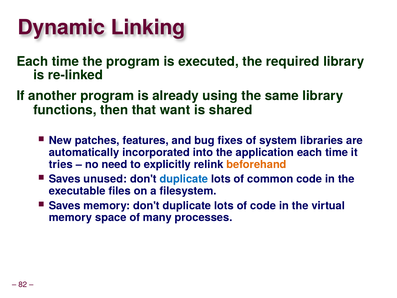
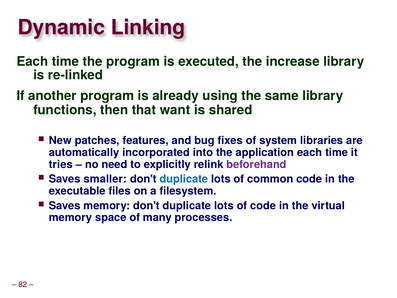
required: required -> increase
beforehand colour: orange -> purple
unused: unused -> smaller
